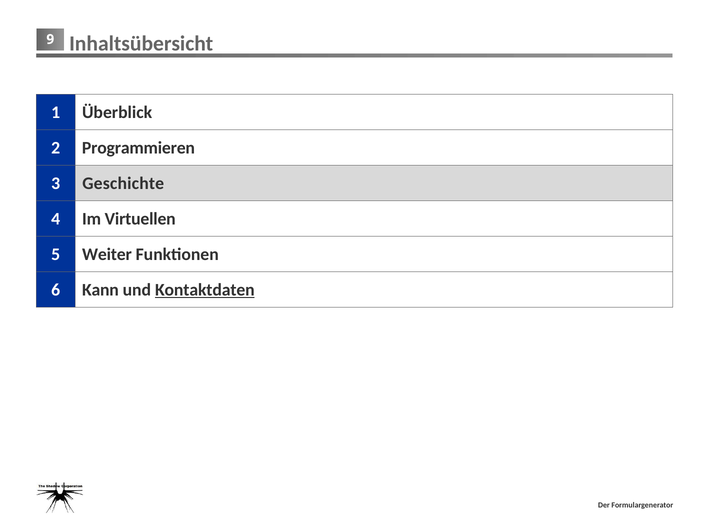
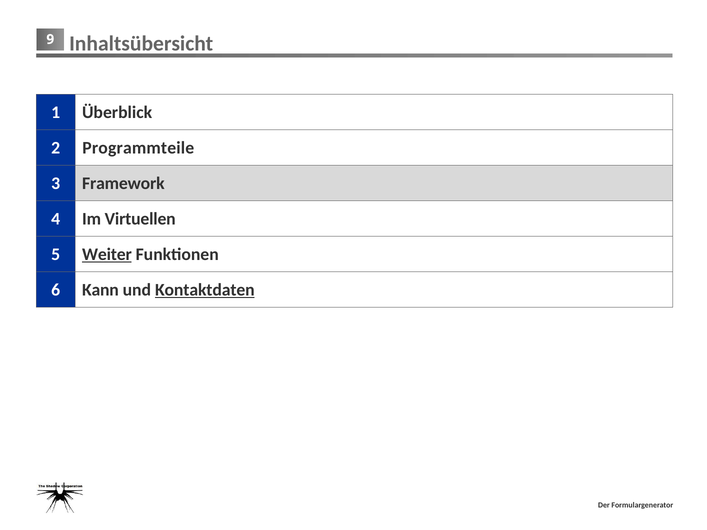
Programmieren: Programmieren -> Programmteile
Geschichte: Geschichte -> Framework
Weiter underline: none -> present
